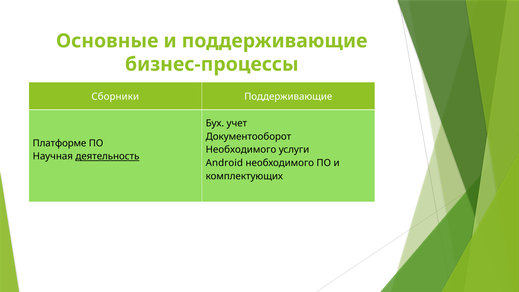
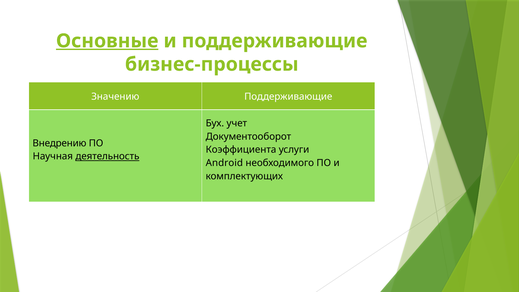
Основные underline: none -> present
Сборники: Сборники -> Значению
Платформе: Платформе -> Внедрению
Необходимого at (241, 150): Необходимого -> Коэффициента
